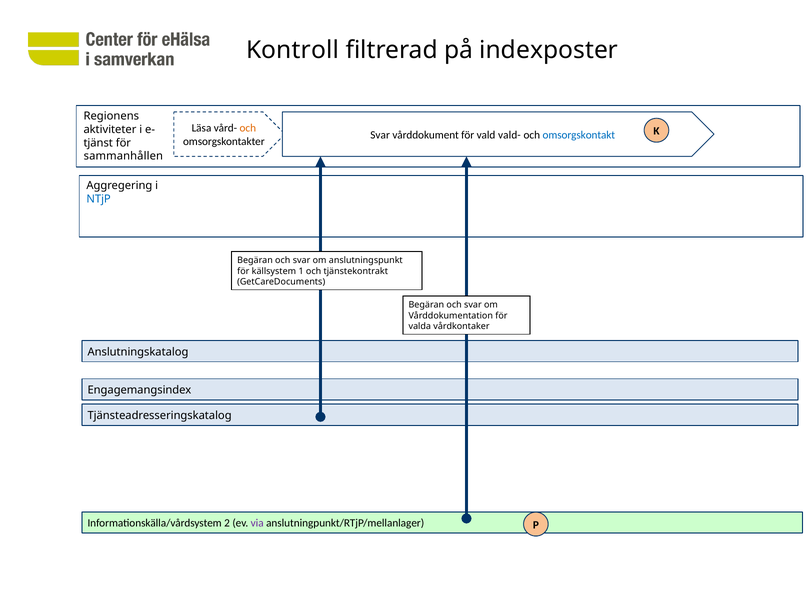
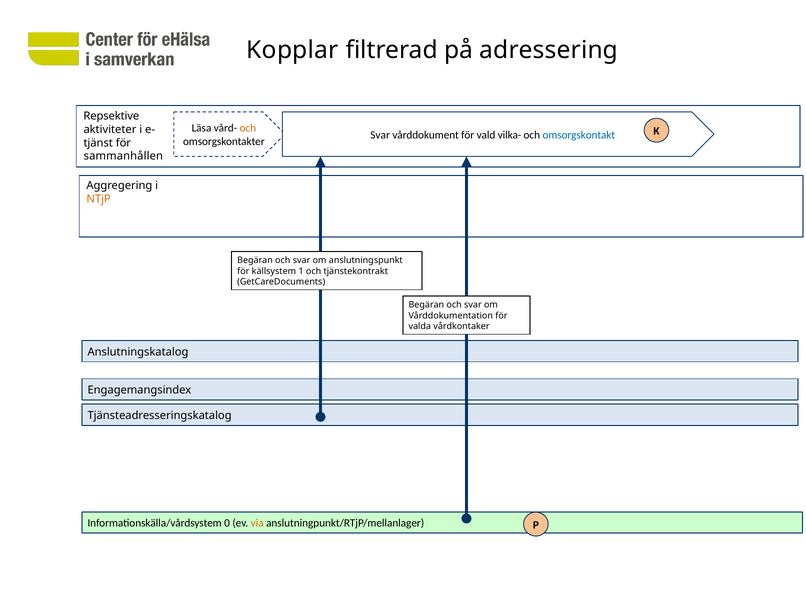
Kontroll: Kontroll -> Kopplar
indexposter: indexposter -> adressering
Regionens: Regionens -> Repsektive
vald-: vald- -> vilka-
NTjP colour: blue -> orange
2: 2 -> 0
via colour: purple -> orange
